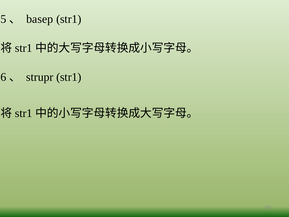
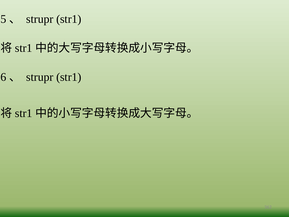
basep at (40, 19): basep -> strupr
